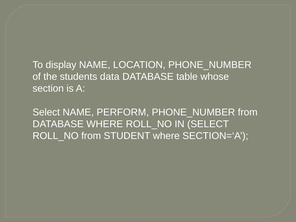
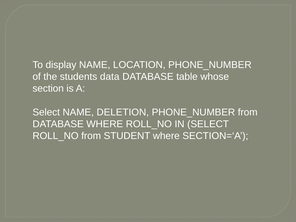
PERFORM: PERFORM -> DELETION
